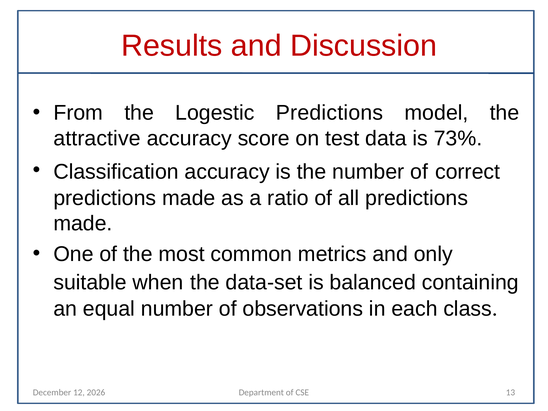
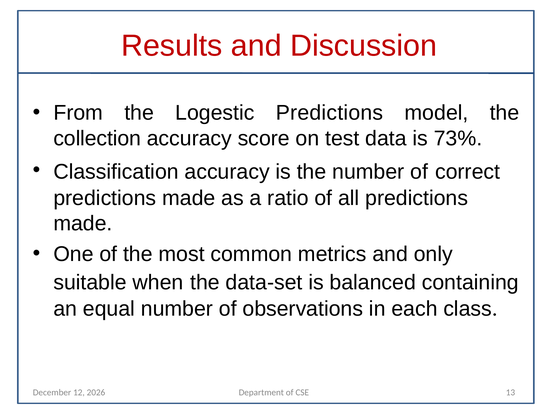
attractive: attractive -> collection
